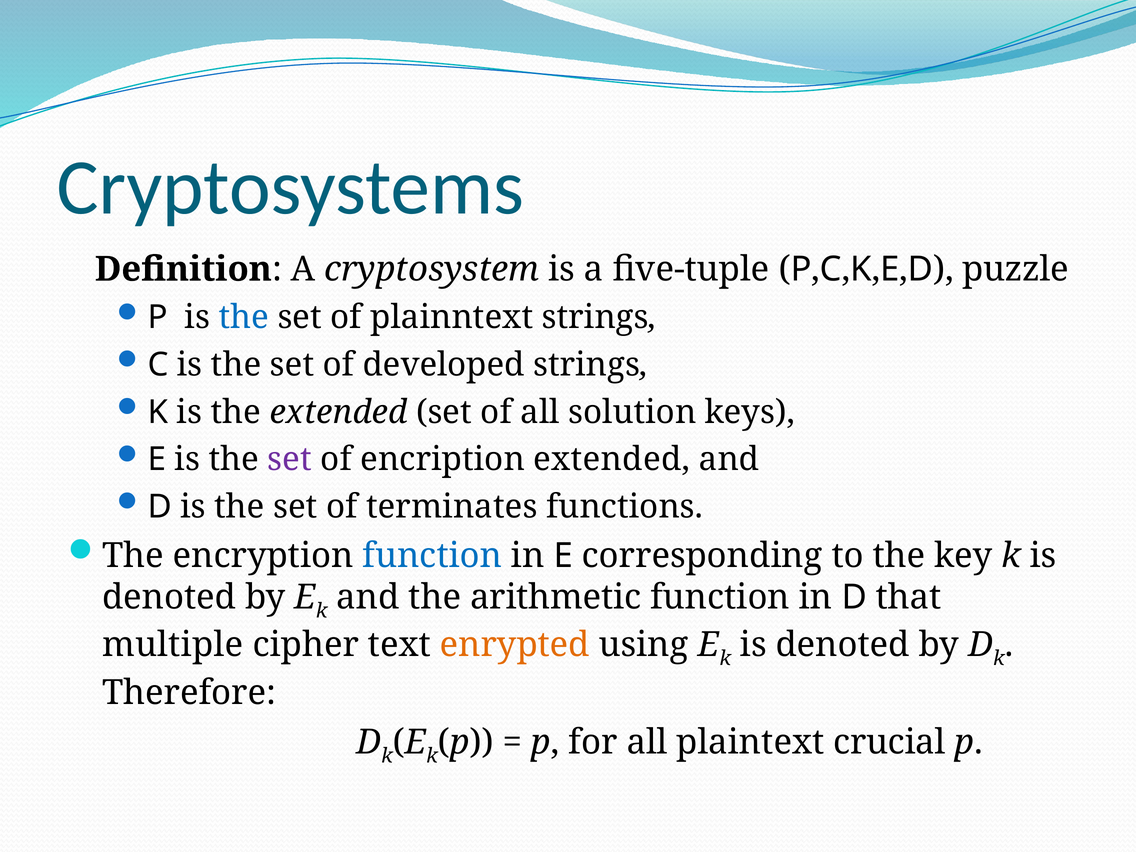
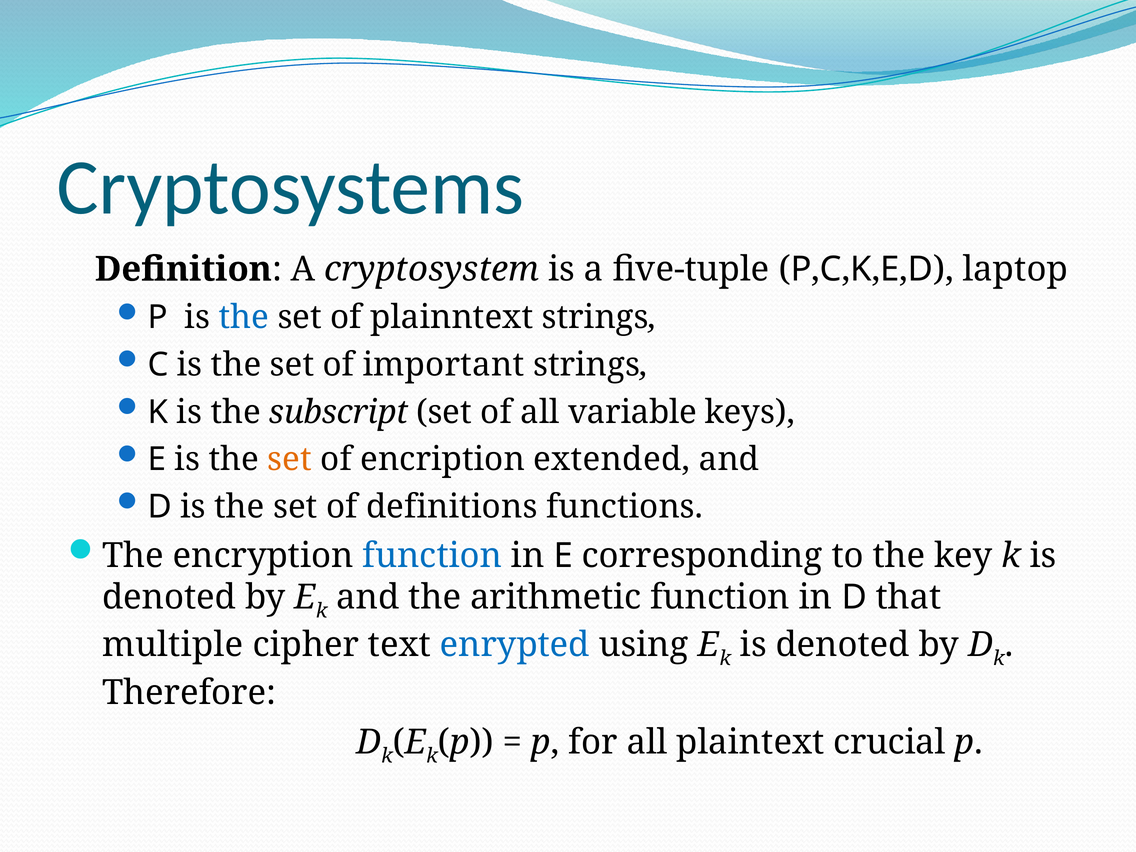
puzzle: puzzle -> laptop
developed: developed -> important
the extended: extended -> subscript
solution: solution -> variable
set at (290, 459) colour: purple -> orange
terminates: terminates -> definitions
enrypted colour: orange -> blue
